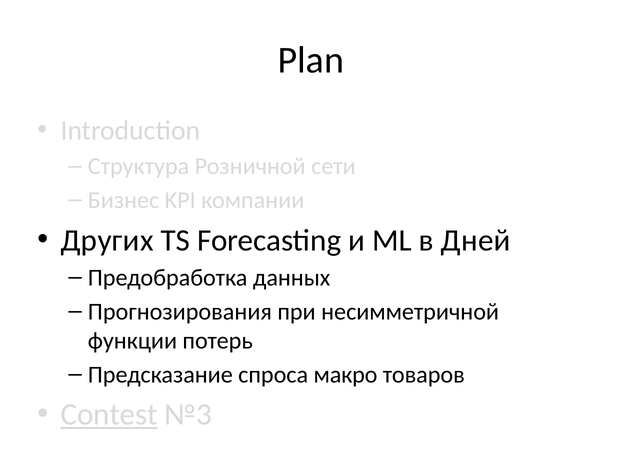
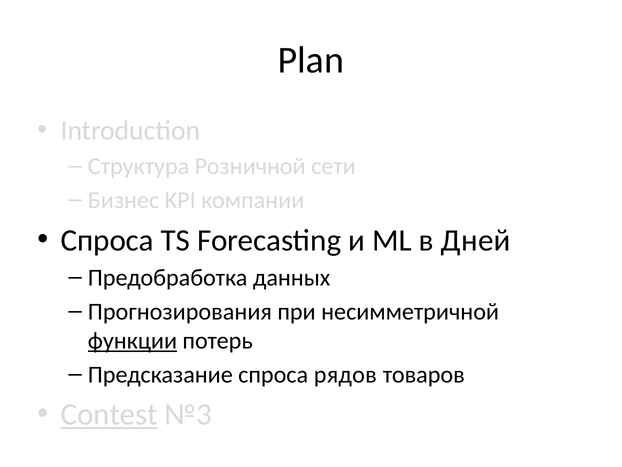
Других at (107, 240): Других -> Спроса
функции underline: none -> present
макро: макро -> рядов
